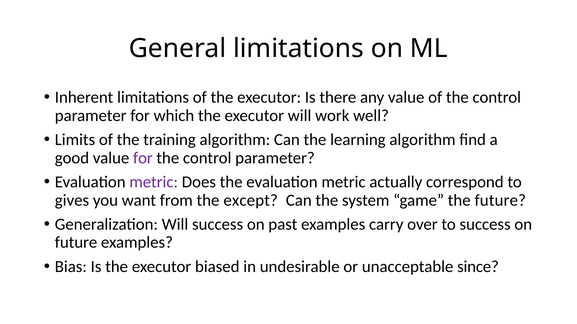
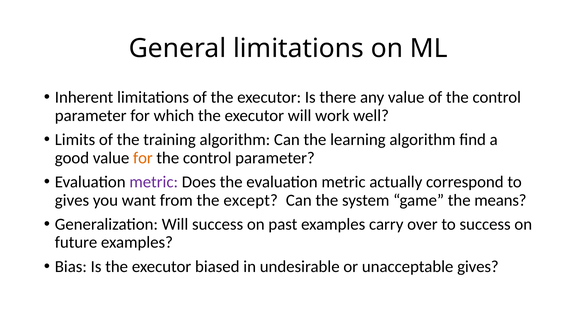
for at (143, 158) colour: purple -> orange
the future: future -> means
unacceptable since: since -> gives
